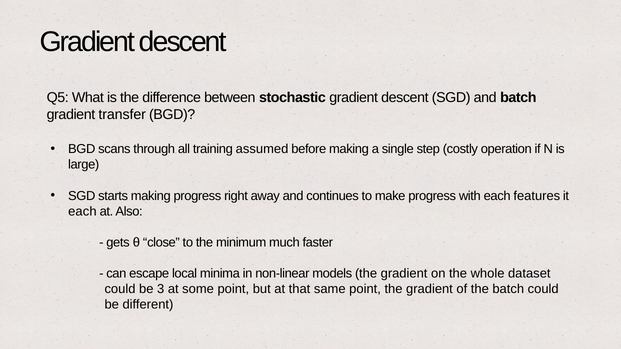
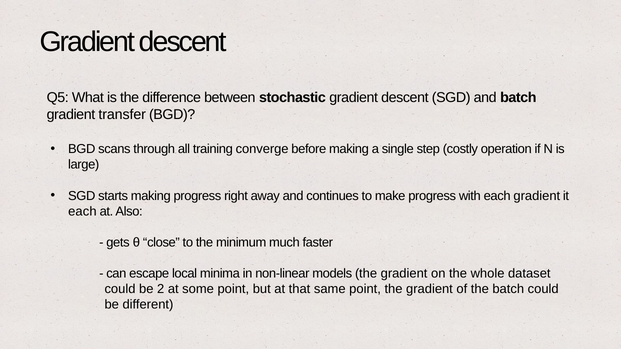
assumed: assumed -> converge
each features: features -> gradient
3: 3 -> 2
